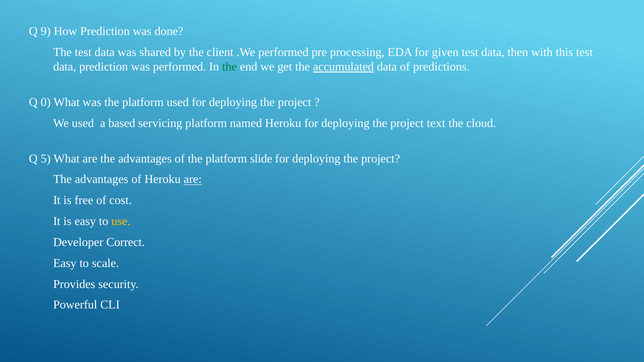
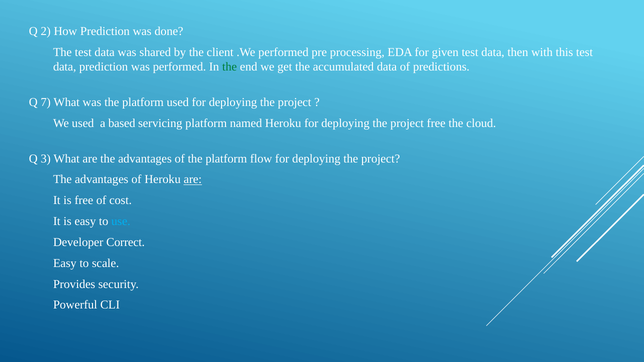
9: 9 -> 2
accumulated underline: present -> none
0: 0 -> 7
project text: text -> free
5: 5 -> 3
slide: slide -> flow
use colour: yellow -> light blue
